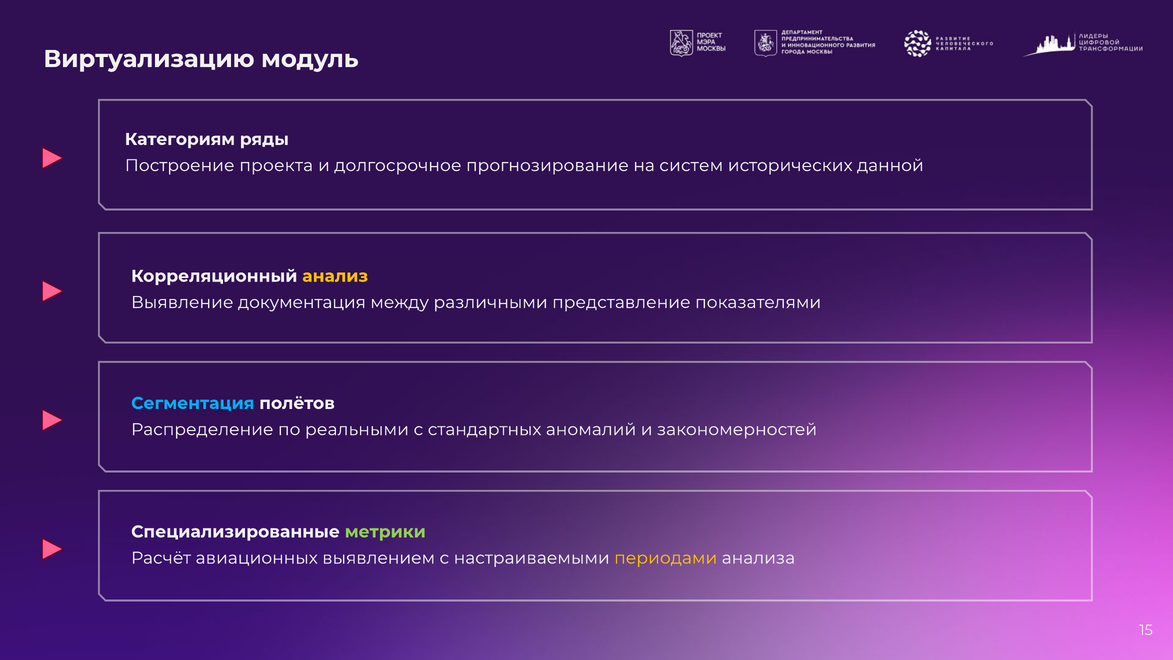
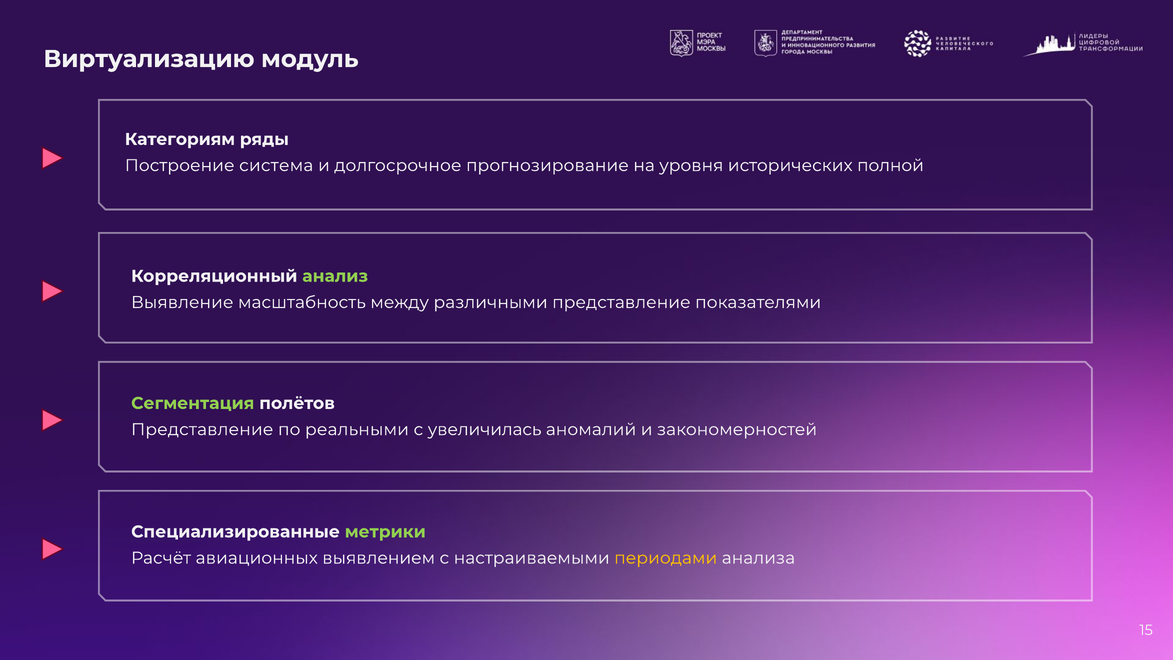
проекта: проекта -> система
систем: систем -> уровня
данной: данной -> полной
анализ colour: yellow -> light green
документация: документация -> масштабность
Сегментация colour: light blue -> light green
Распределение at (202, 429): Распределение -> Представление
стандартных: стандартных -> увеличилась
